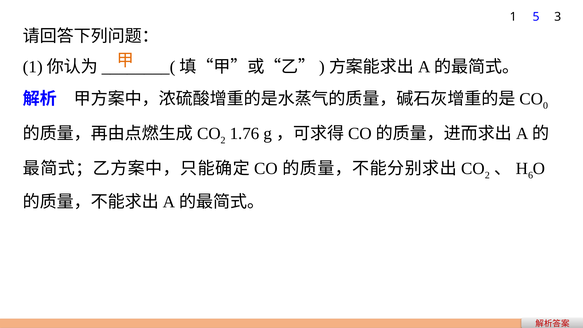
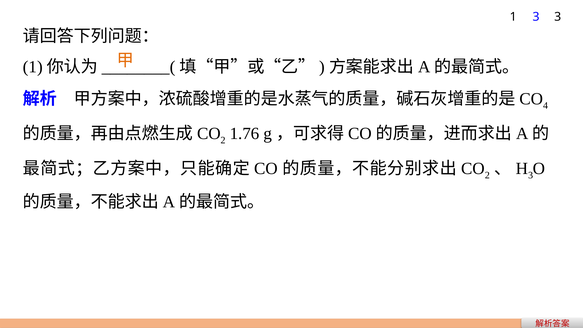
1 5: 5 -> 3
0: 0 -> 4
6 at (531, 175): 6 -> 3
